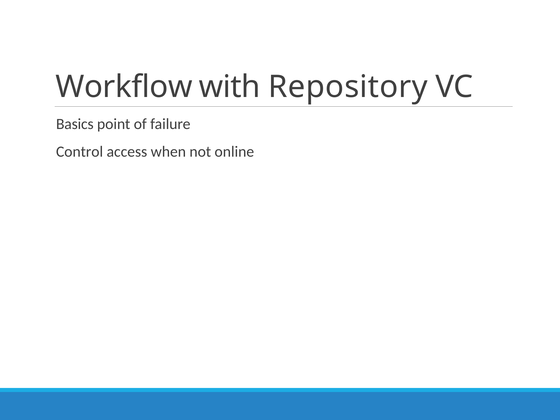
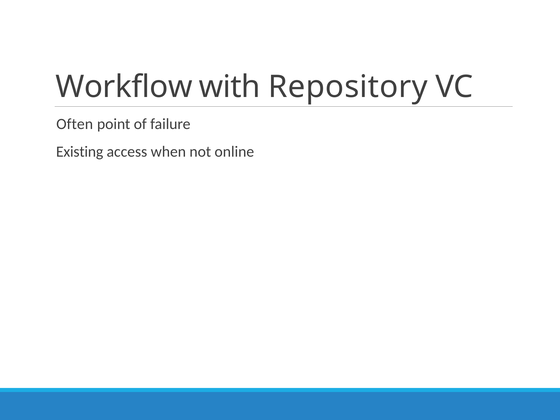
Basics: Basics -> Often
Control: Control -> Existing
